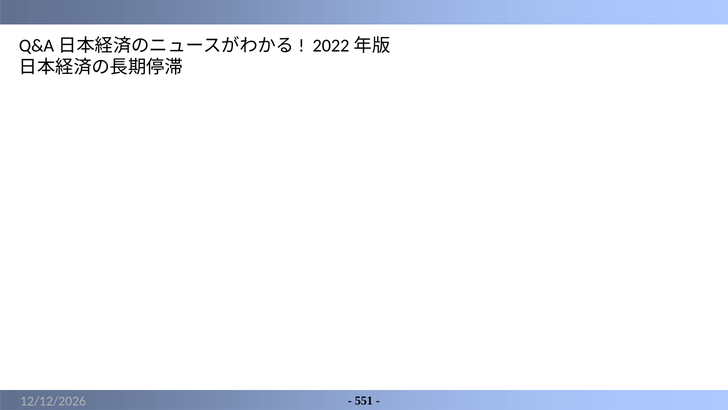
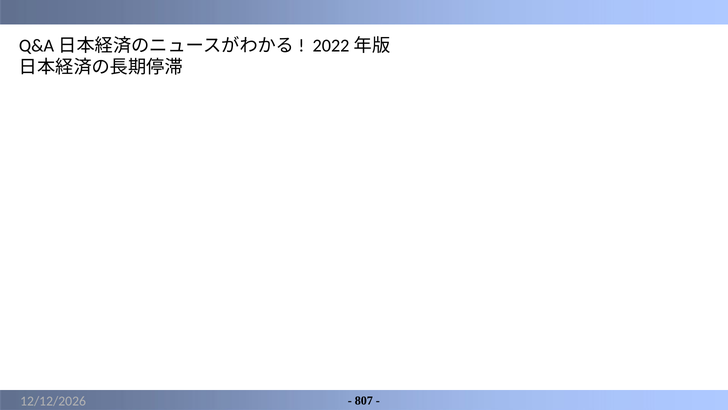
551: 551 -> 807
